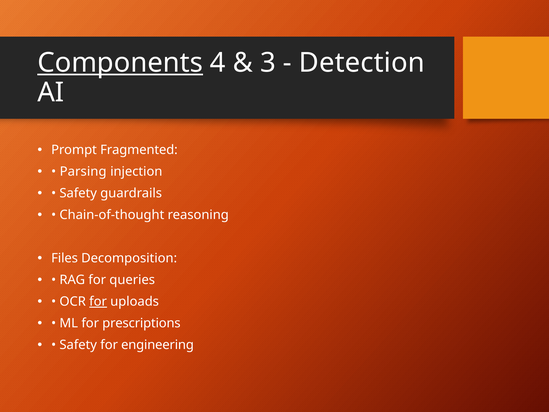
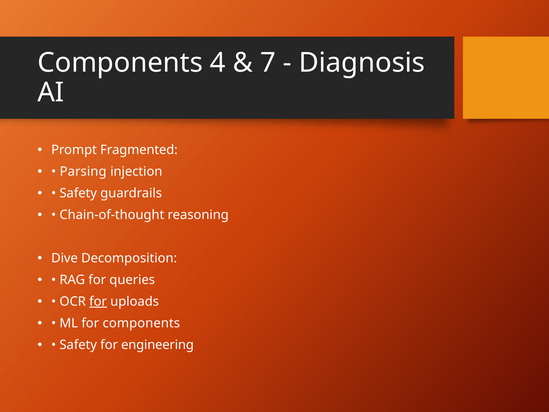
Components at (120, 63) underline: present -> none
3: 3 -> 7
Detection: Detection -> Diagnosis
Files: Files -> Dive
for prescriptions: prescriptions -> components
